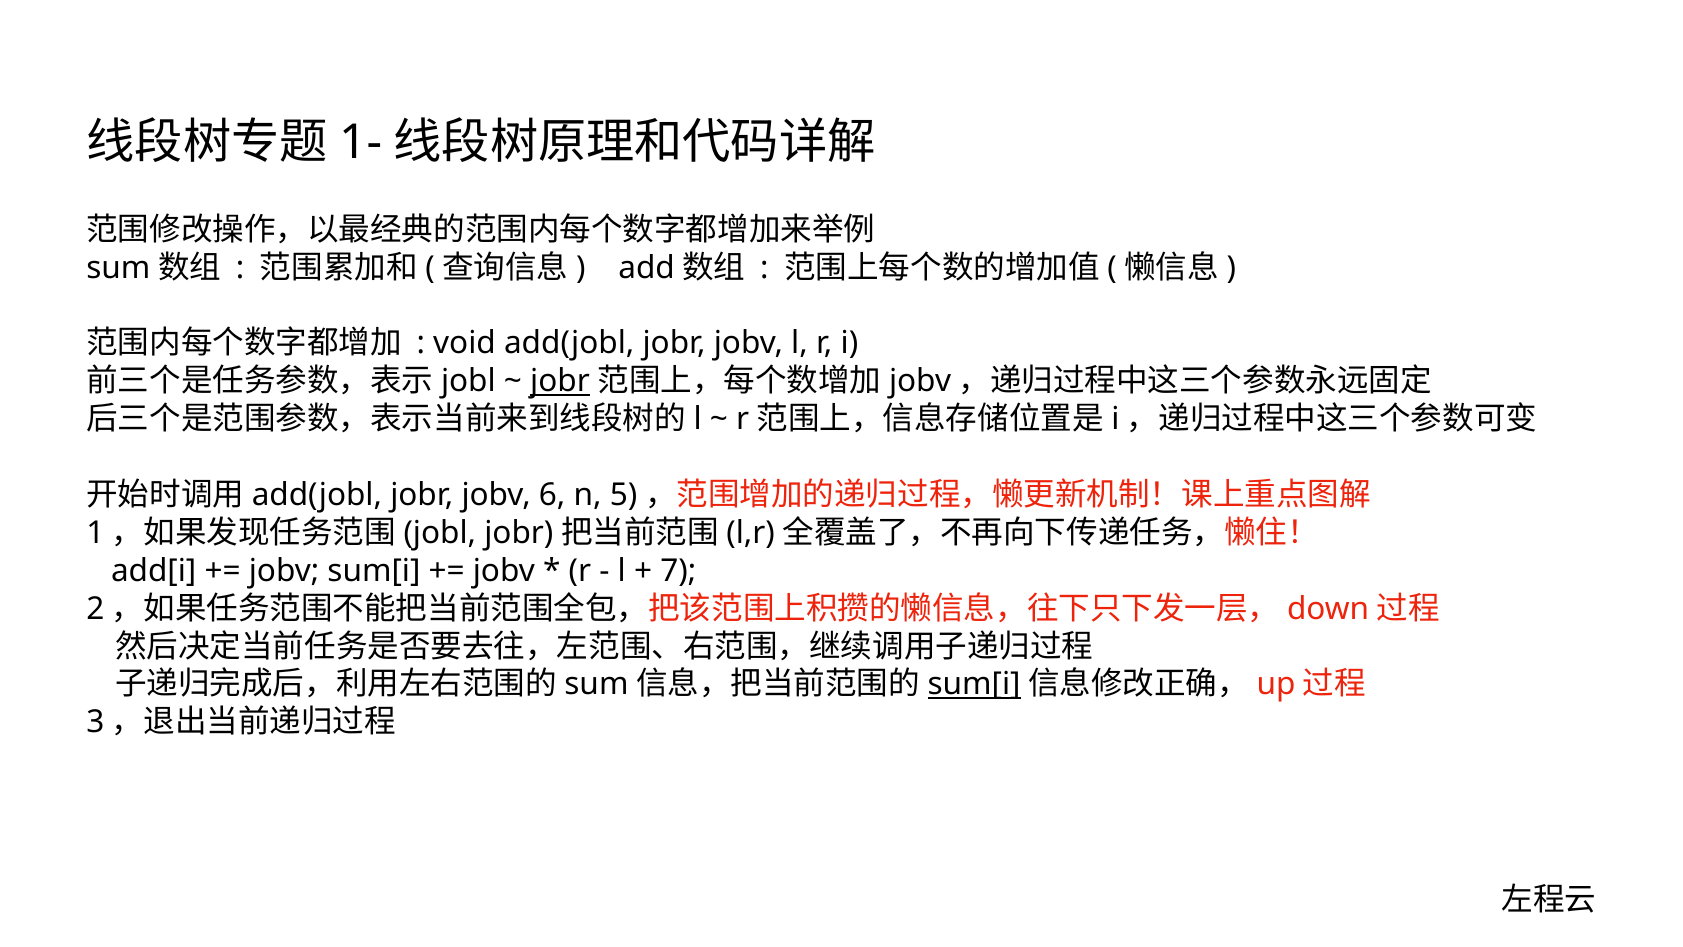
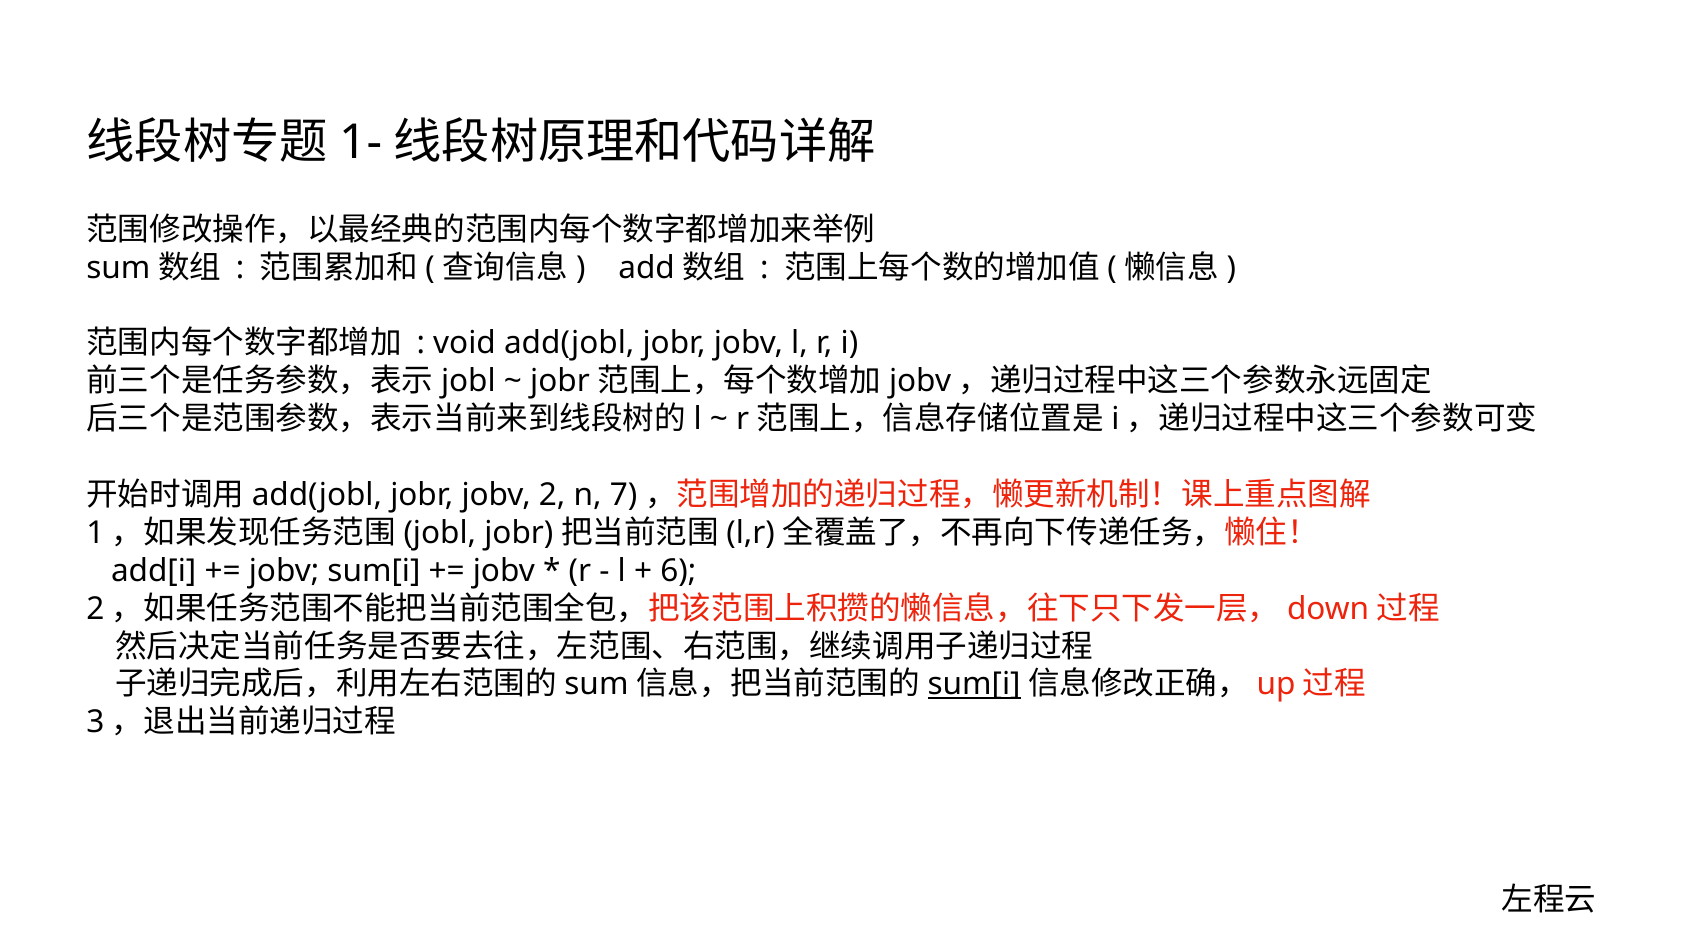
jobr at (560, 381) underline: present -> none
jobv 6: 6 -> 2
5: 5 -> 7
7: 7 -> 6
